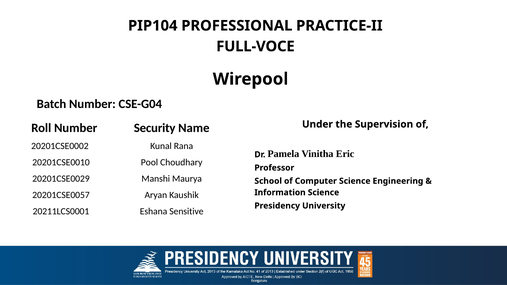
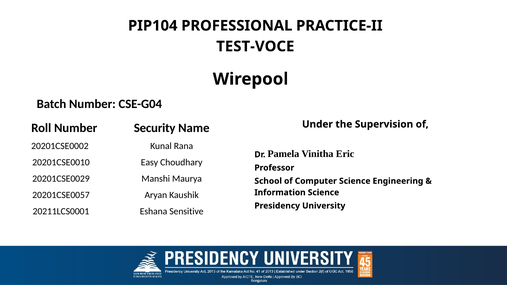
FULL-VOCE: FULL-VOCE -> TEST-VOCE
Pool: Pool -> Easy
